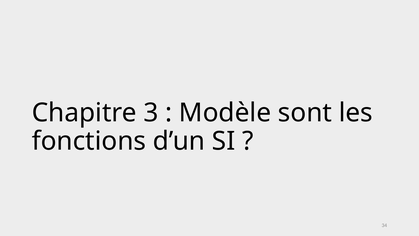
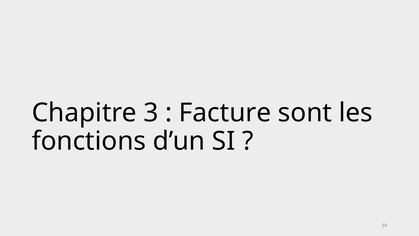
Modèle: Modèle -> Facture
